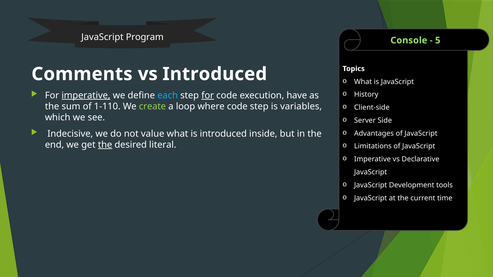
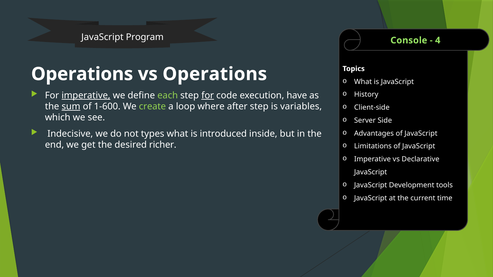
5: 5 -> 4
Comments at (82, 74): Comments -> Operations
vs Introduced: Introduced -> Operations
each colour: light blue -> light green
sum underline: none -> present
1-110: 1-110 -> 1-600
where code: code -> after
value: value -> types
the at (105, 145) underline: present -> none
literal: literal -> richer
